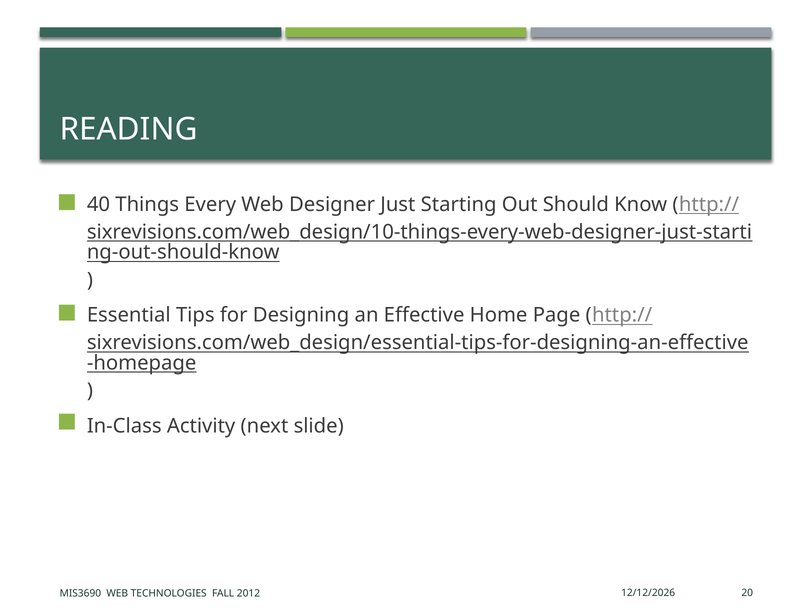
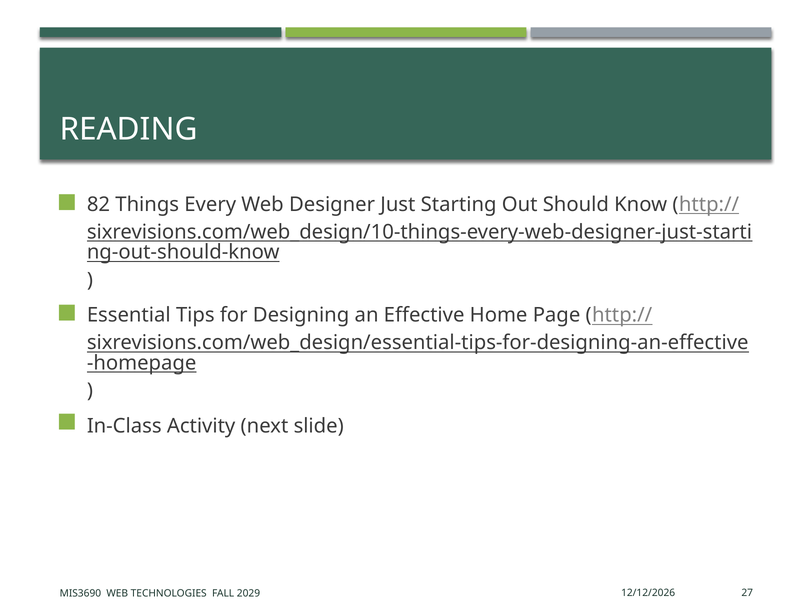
40: 40 -> 82
20: 20 -> 27
2012: 2012 -> 2029
